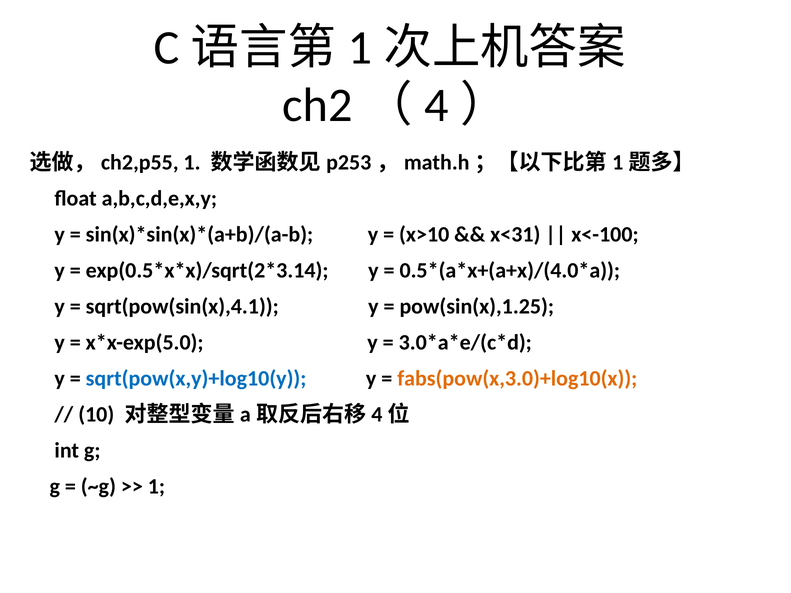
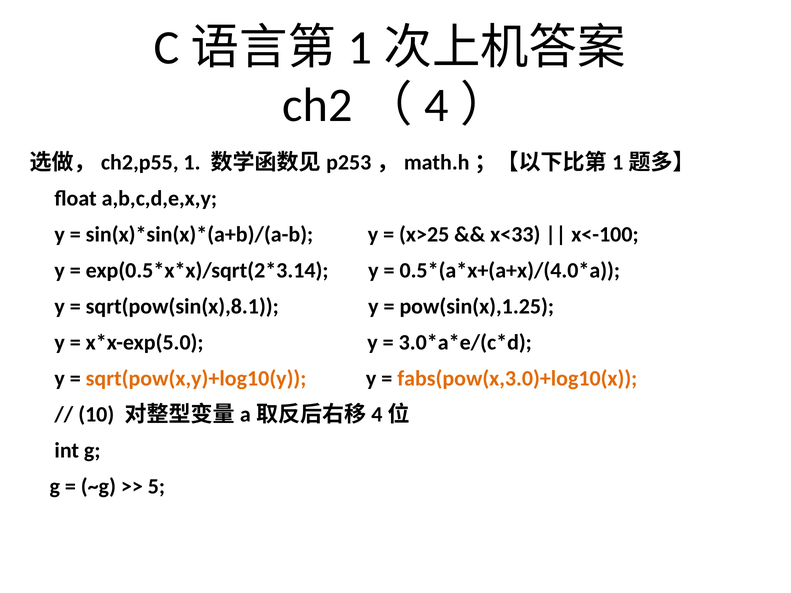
x>10: x>10 -> x>25
x<31: x<31 -> x<33
sqrt(pow(sin(x),4.1: sqrt(pow(sin(x),4.1 -> sqrt(pow(sin(x),8.1
sqrt(pow(x,y)+log10(y colour: blue -> orange
1 at (156, 487): 1 -> 5
